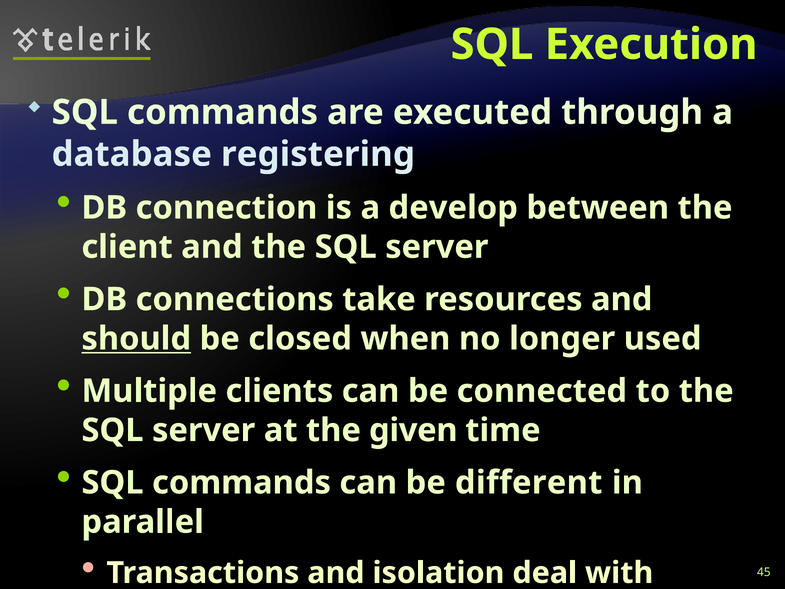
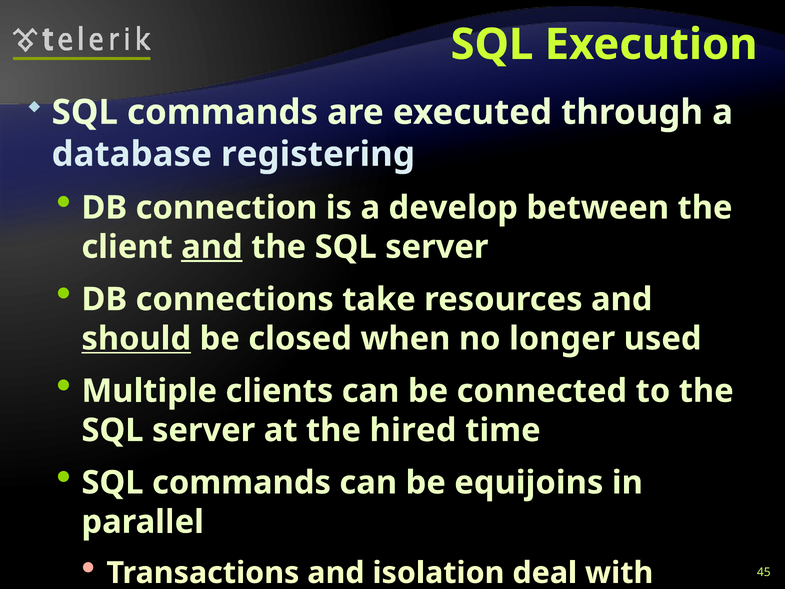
and at (212, 247) underline: none -> present
given: given -> hired
different: different -> equijoins
